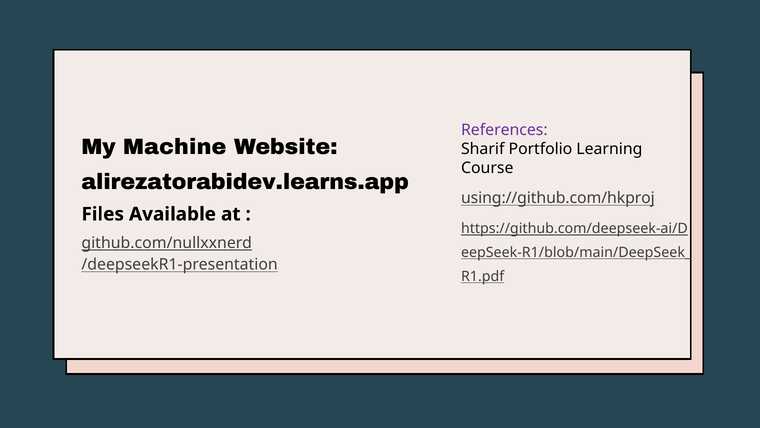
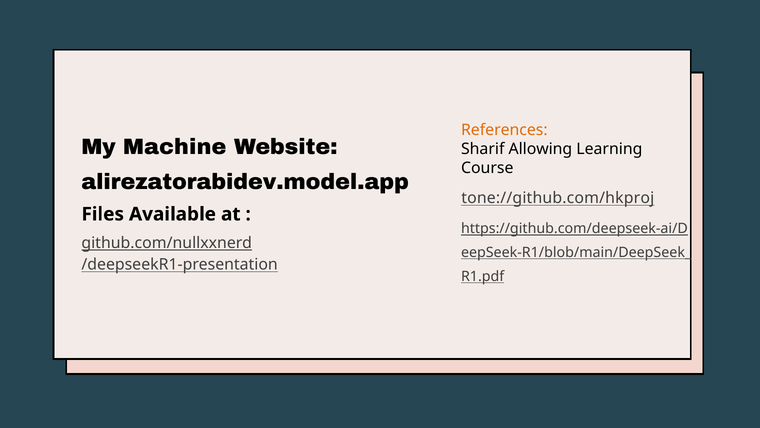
References colour: purple -> orange
Portfolio: Portfolio -> Allowing
alirezatorabidev.learns.app: alirezatorabidev.learns.app -> alirezatorabidev.model.app
using://github.com/hkproj: using://github.com/hkproj -> tone://github.com/hkproj
